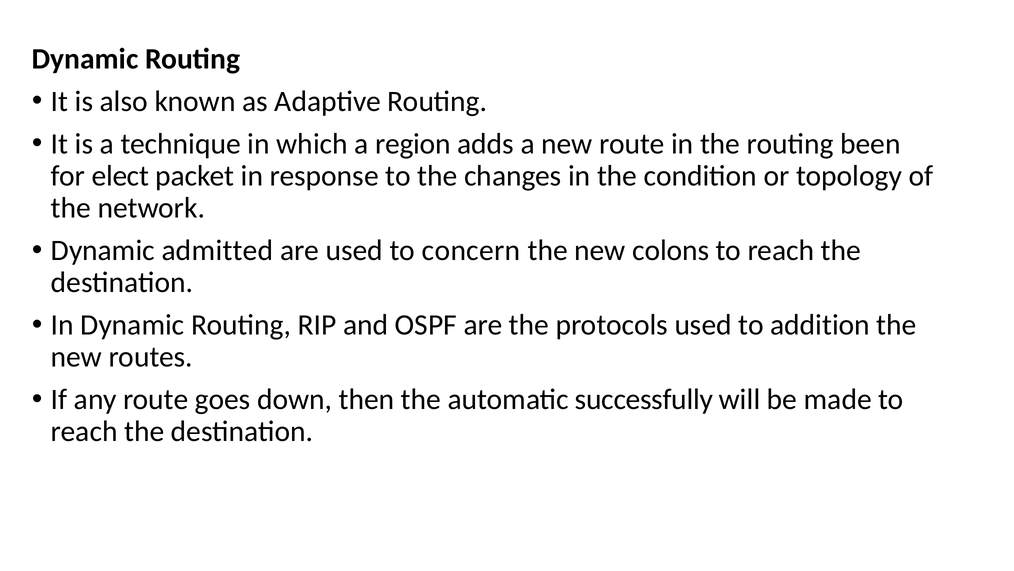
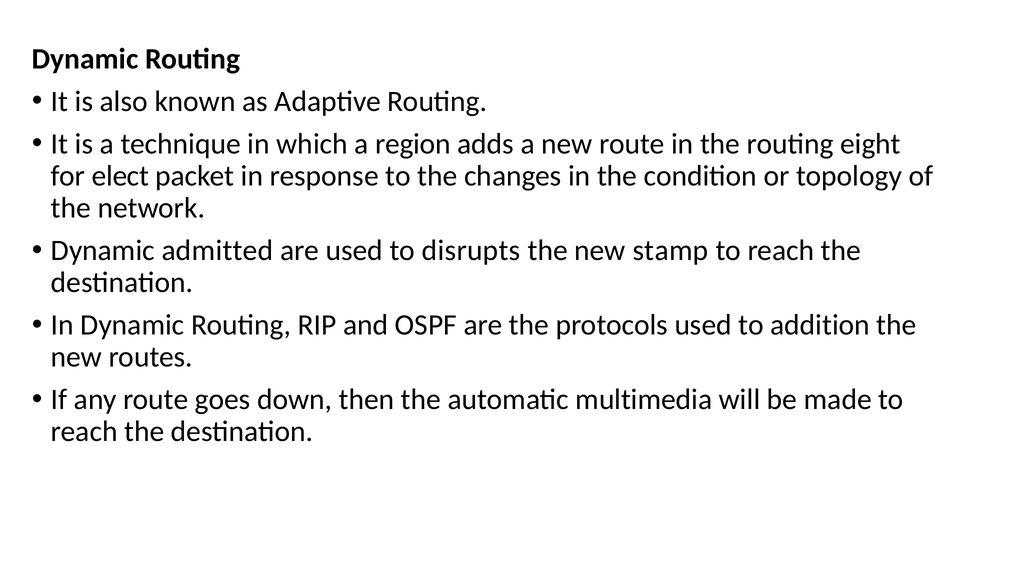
been: been -> eight
concern: concern -> disrupts
colons: colons -> stamp
successfully: successfully -> multimedia
